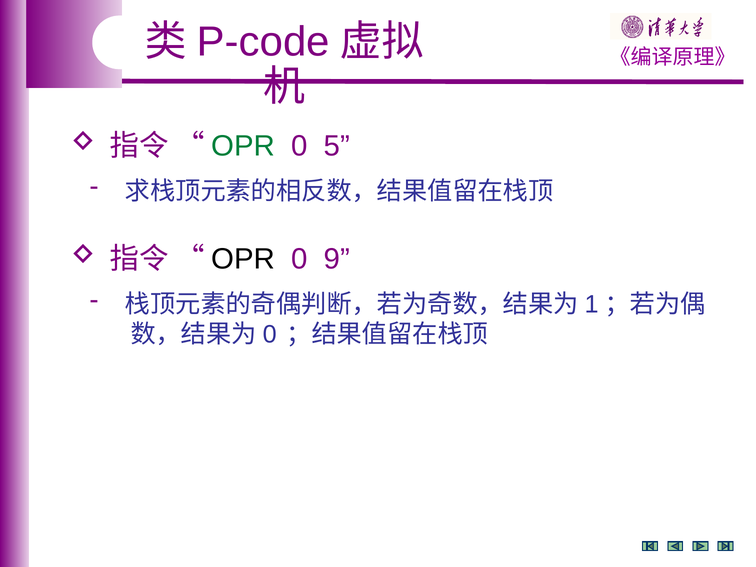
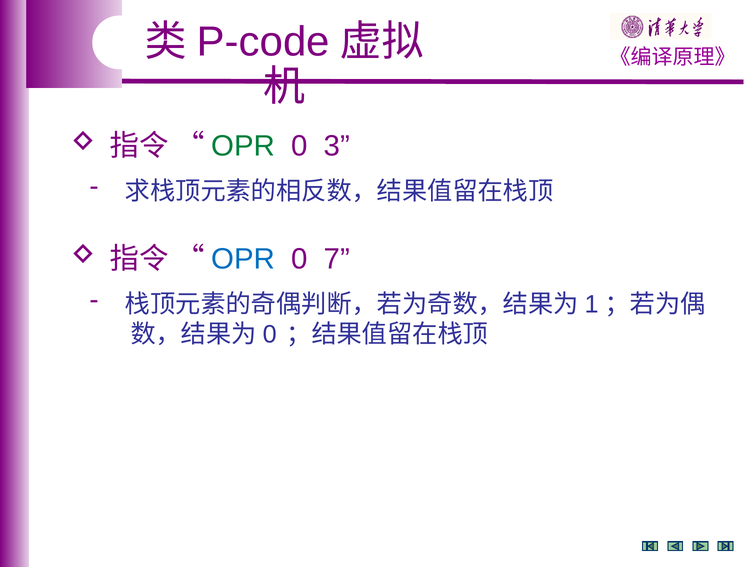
5: 5 -> 3
OPR at (243, 259) colour: black -> blue
9: 9 -> 7
